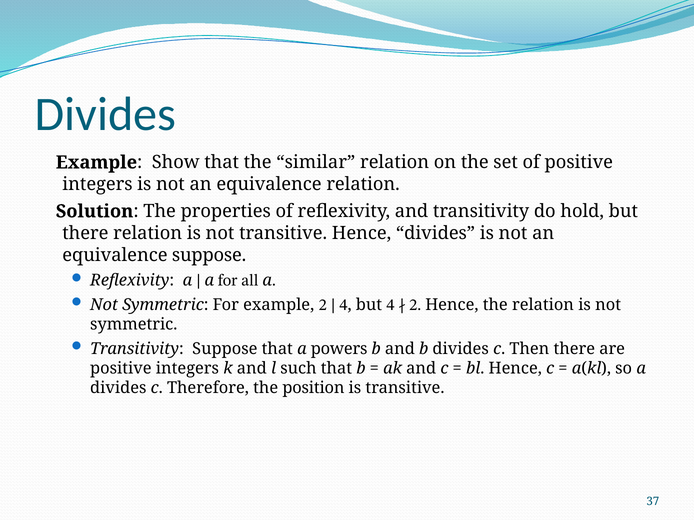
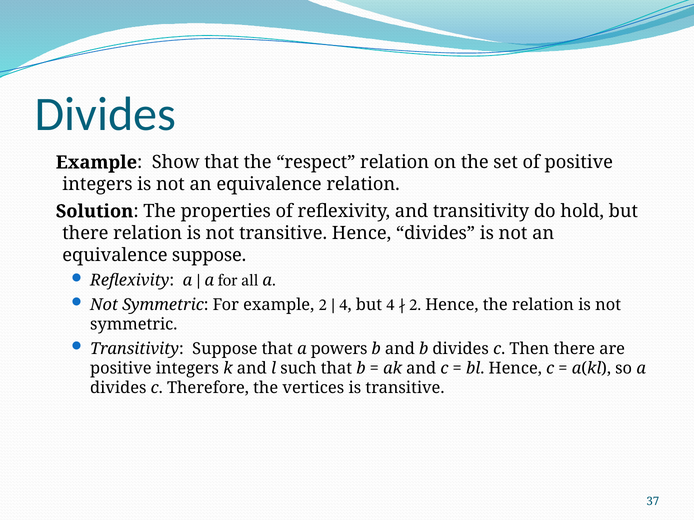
similar: similar -> respect
position: position -> vertices
